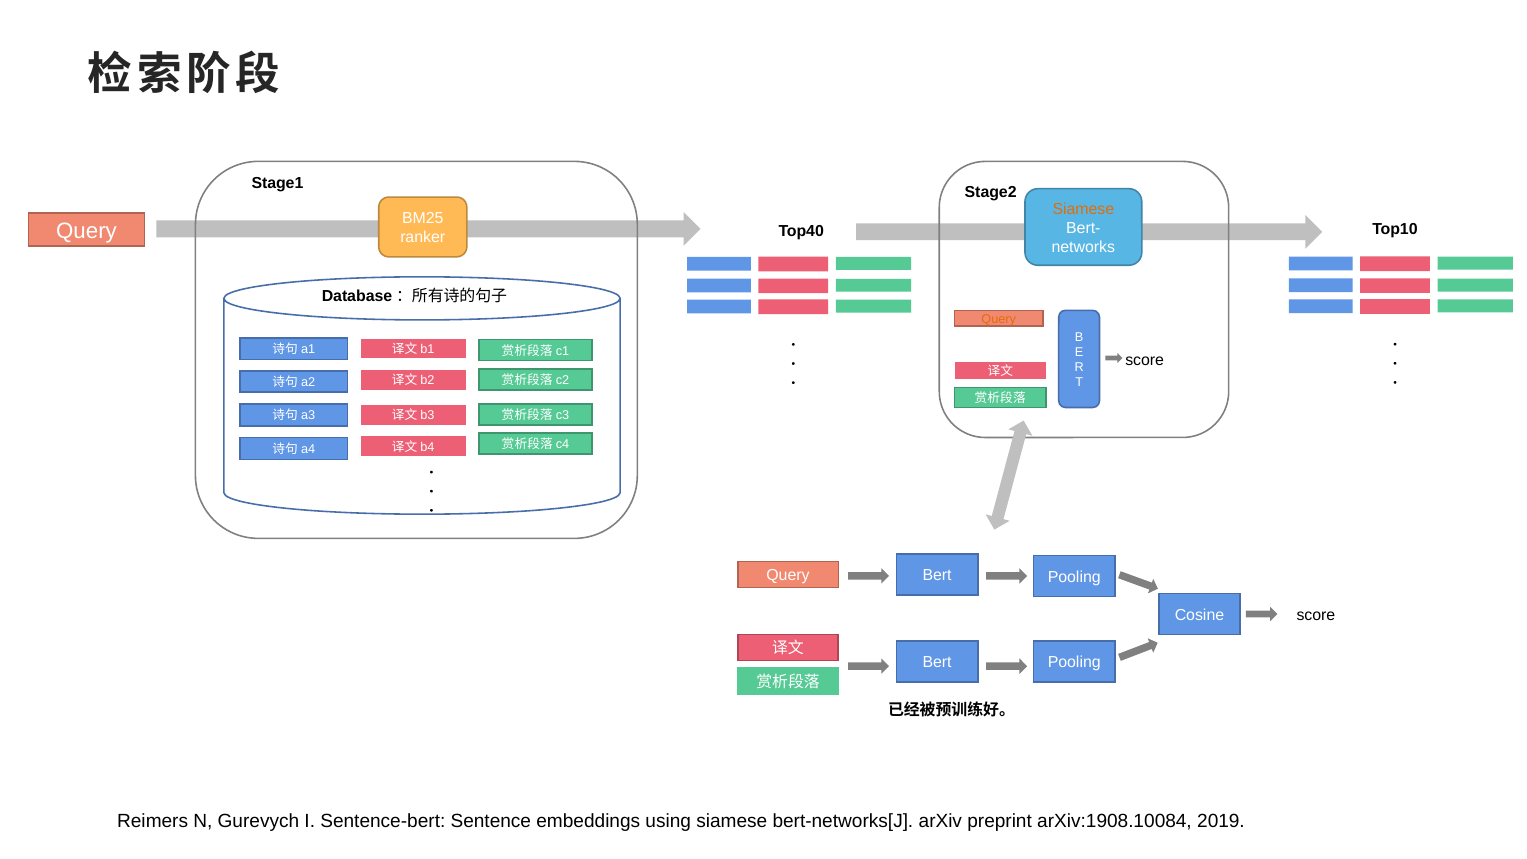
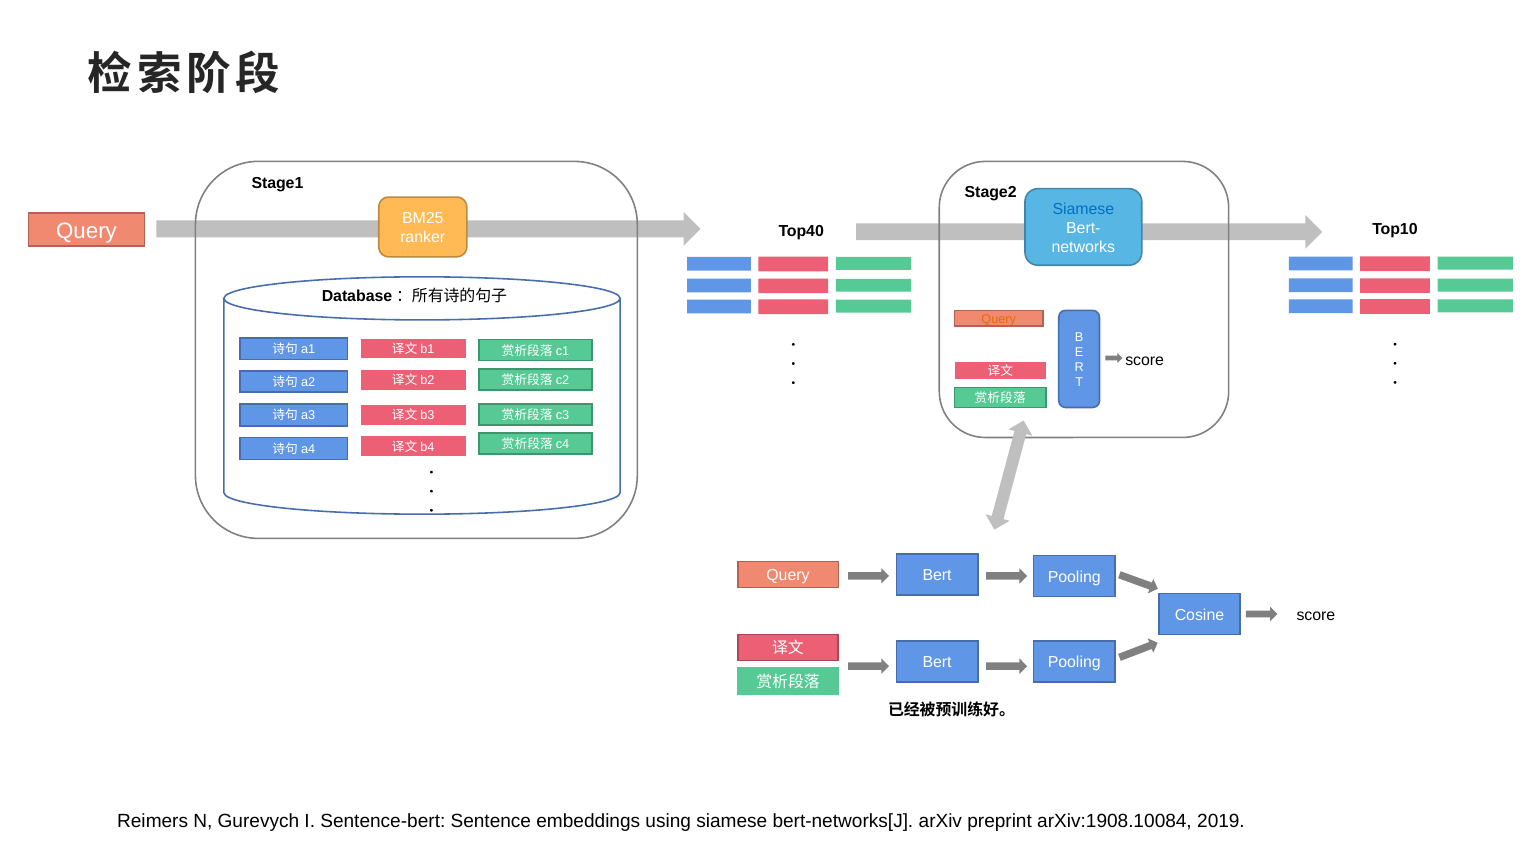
Siamese at (1083, 209) colour: orange -> blue
